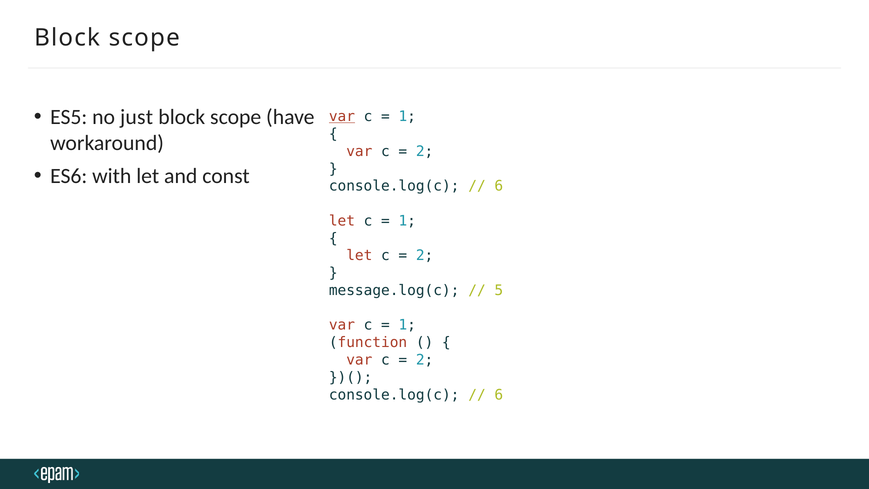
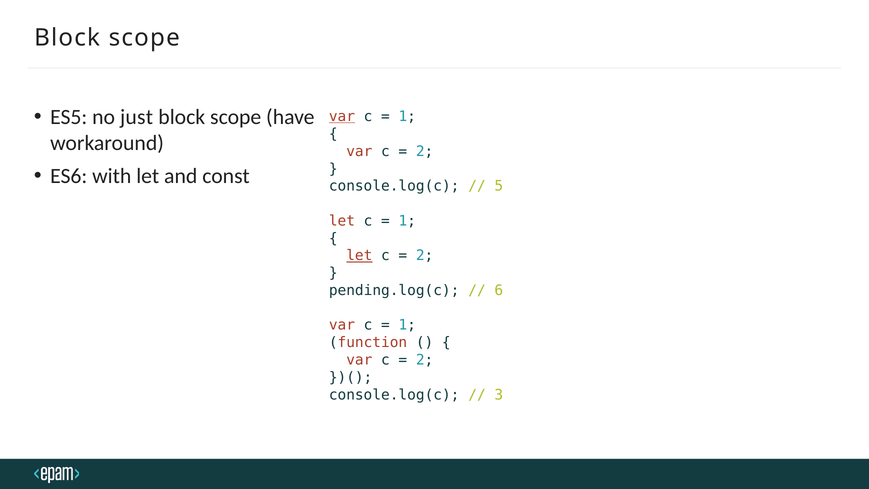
6 at (499, 186): 6 -> 5
let at (359, 256) underline: none -> present
message.log(c: message.log(c -> pending.log(c
5: 5 -> 6
6 at (499, 395): 6 -> 3
